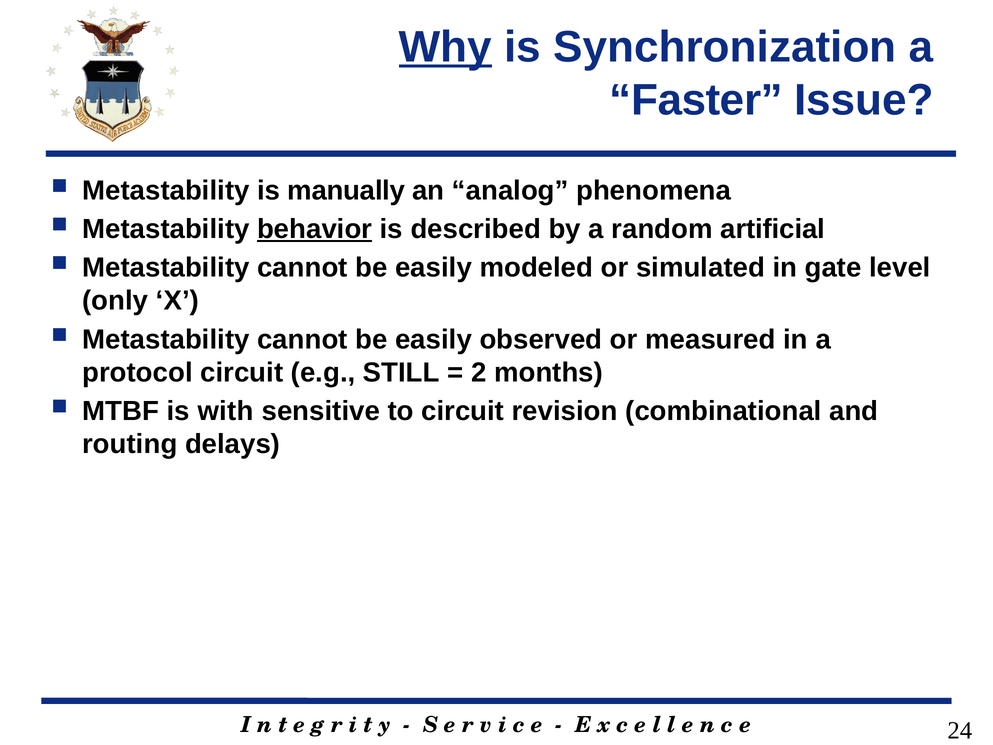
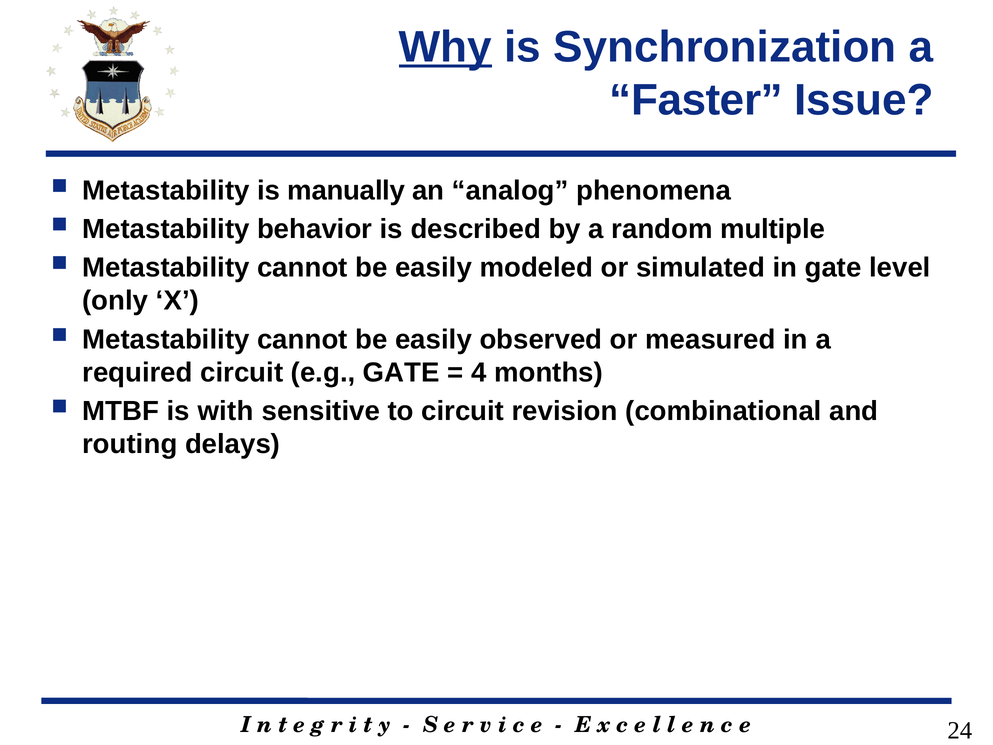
behavior underline: present -> none
artificial: artificial -> multiple
protocol: protocol -> required
e.g STILL: STILL -> GATE
2: 2 -> 4
